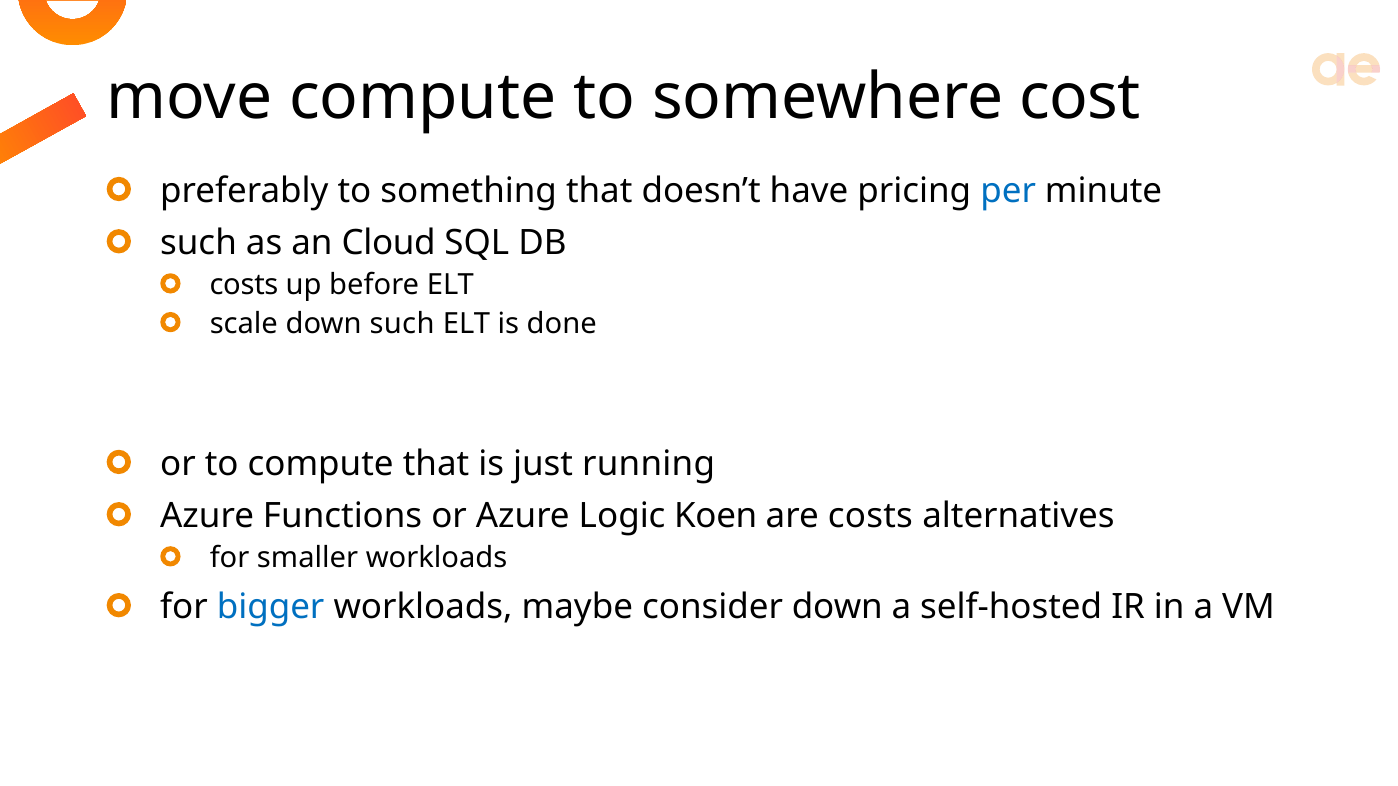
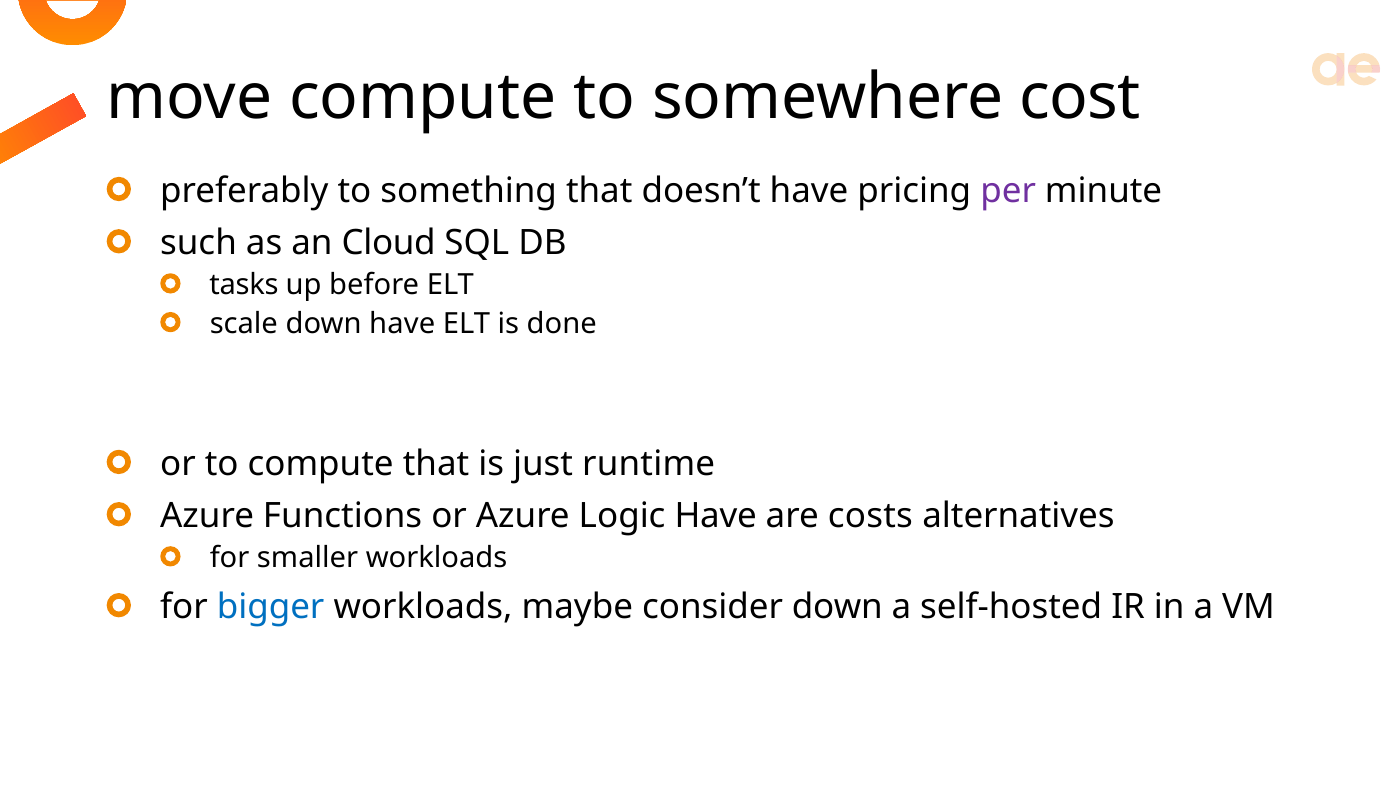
per colour: blue -> purple
costs at (244, 285): costs -> tasks
down such: such -> have
running: running -> runtime
Logic Koen: Koen -> Have
